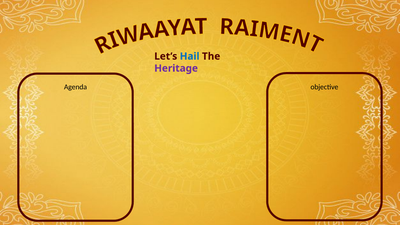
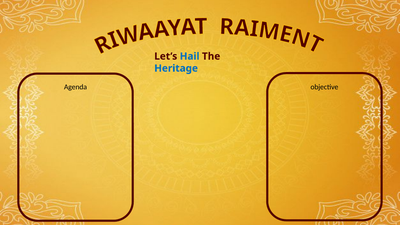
Heritage colour: purple -> blue
